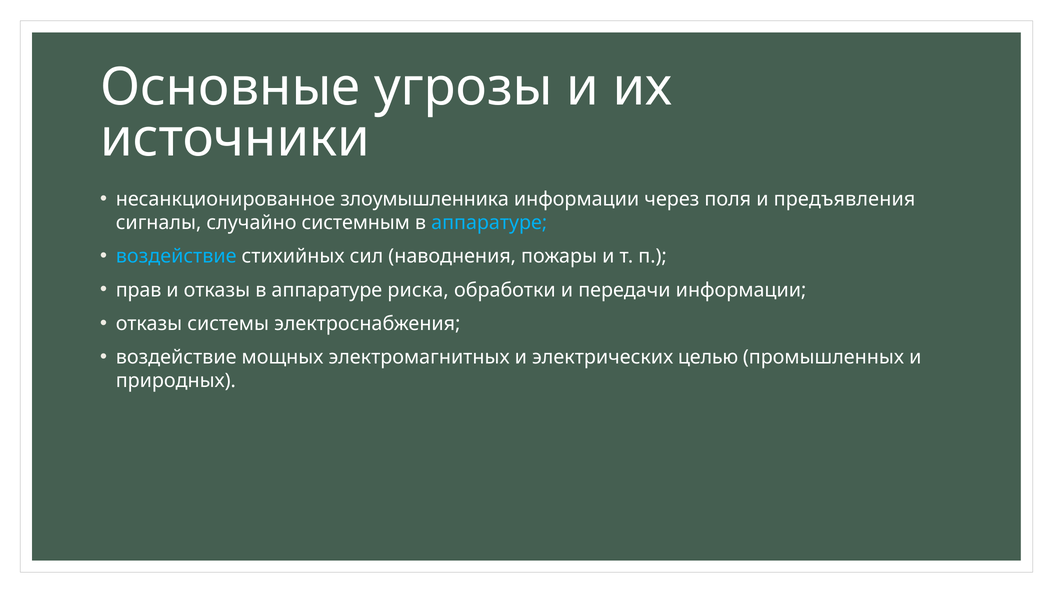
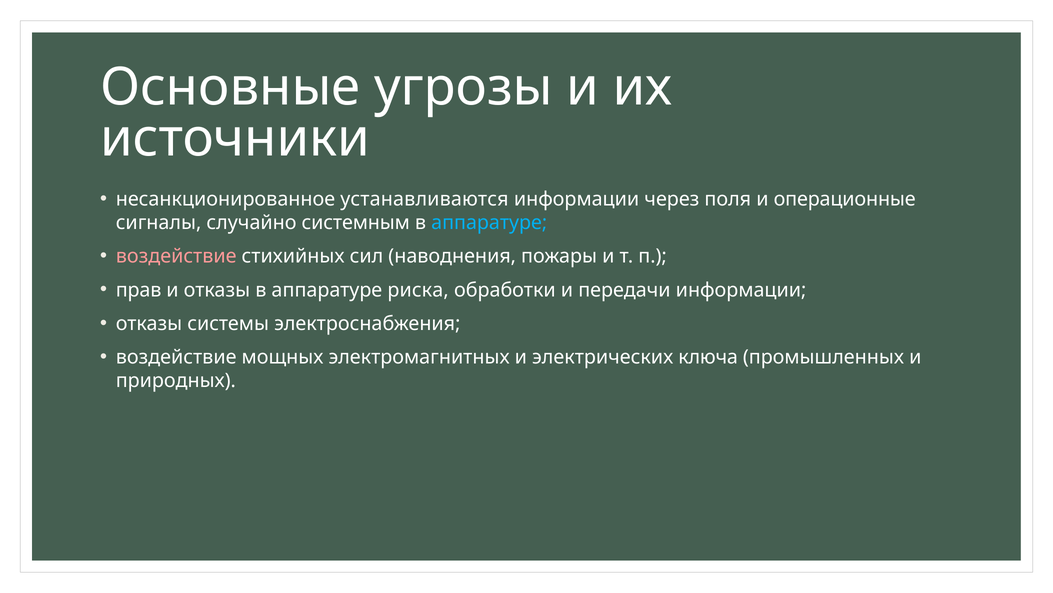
злоумышленника: злоумышленника -> устанавливаются
предъявления: предъявления -> операционные
воздействие at (176, 256) colour: light blue -> pink
целью: целью -> ключа
